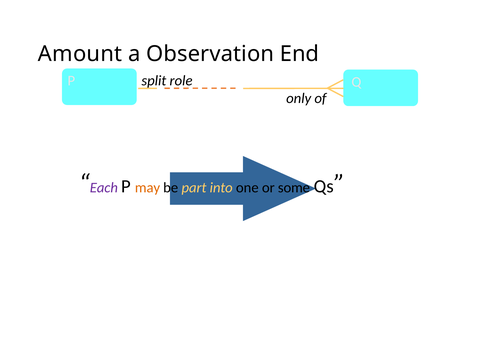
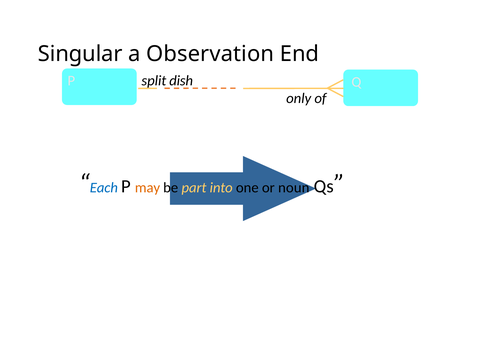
Amount: Amount -> Singular
role: role -> dish
Each colour: purple -> blue
some: some -> noun
